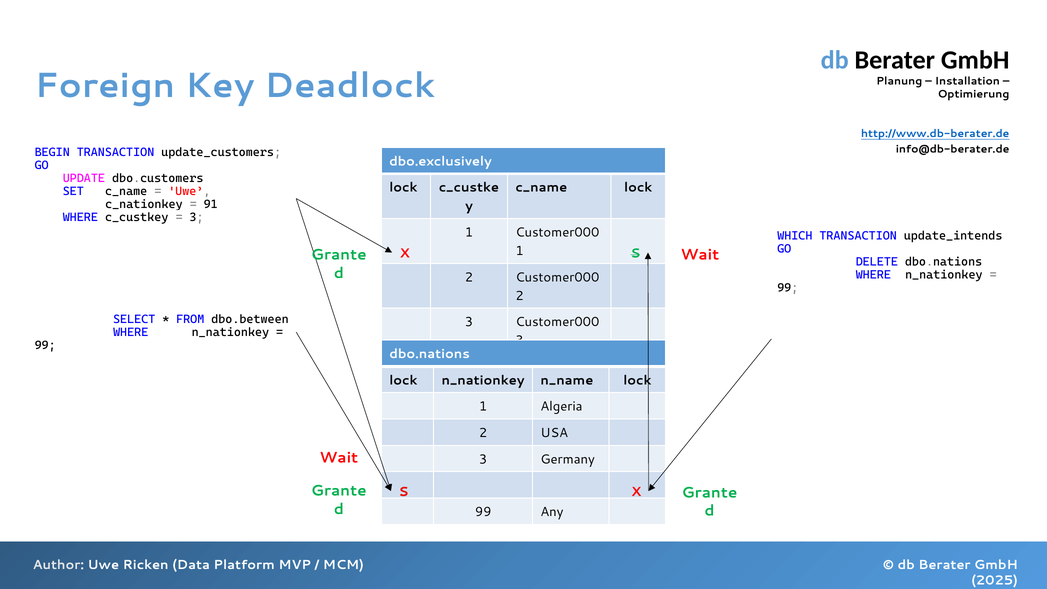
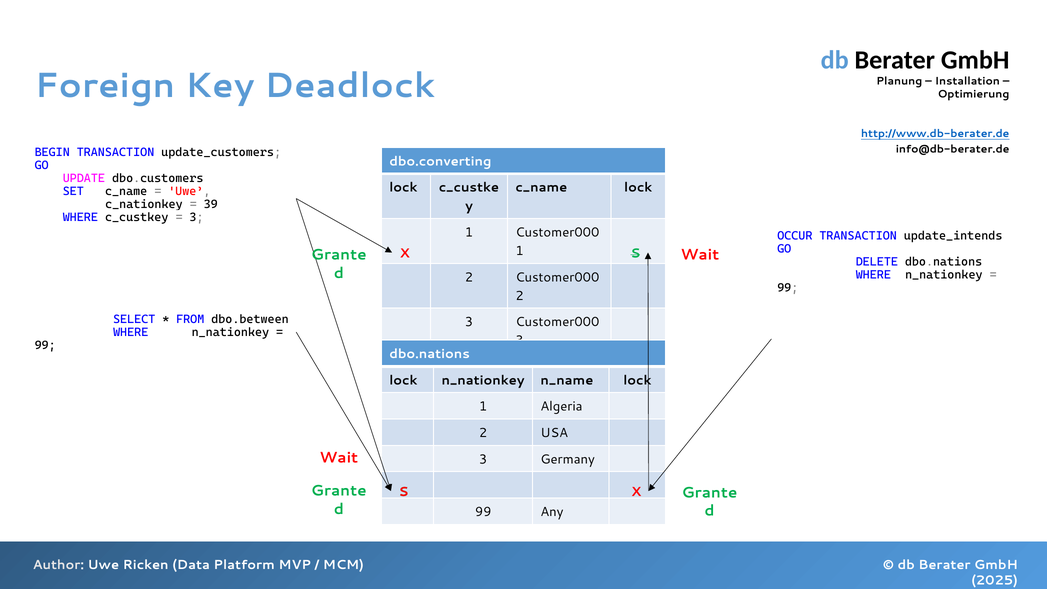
dbo.exclusively: dbo.exclusively -> dbo.converting
91: 91 -> 39
WHICH: WHICH -> OCCUR
